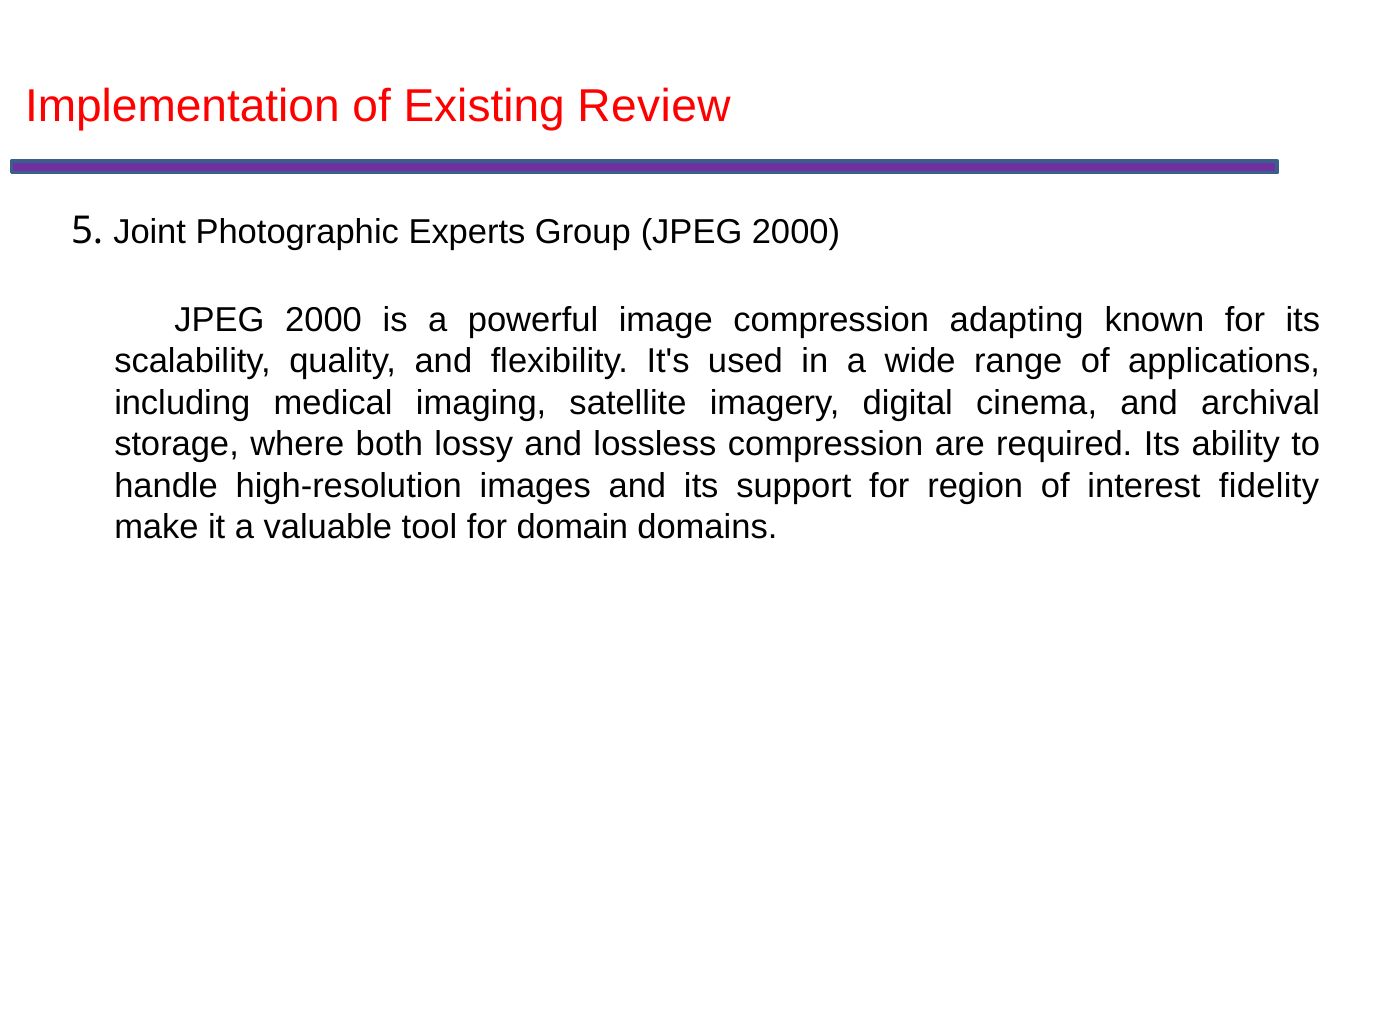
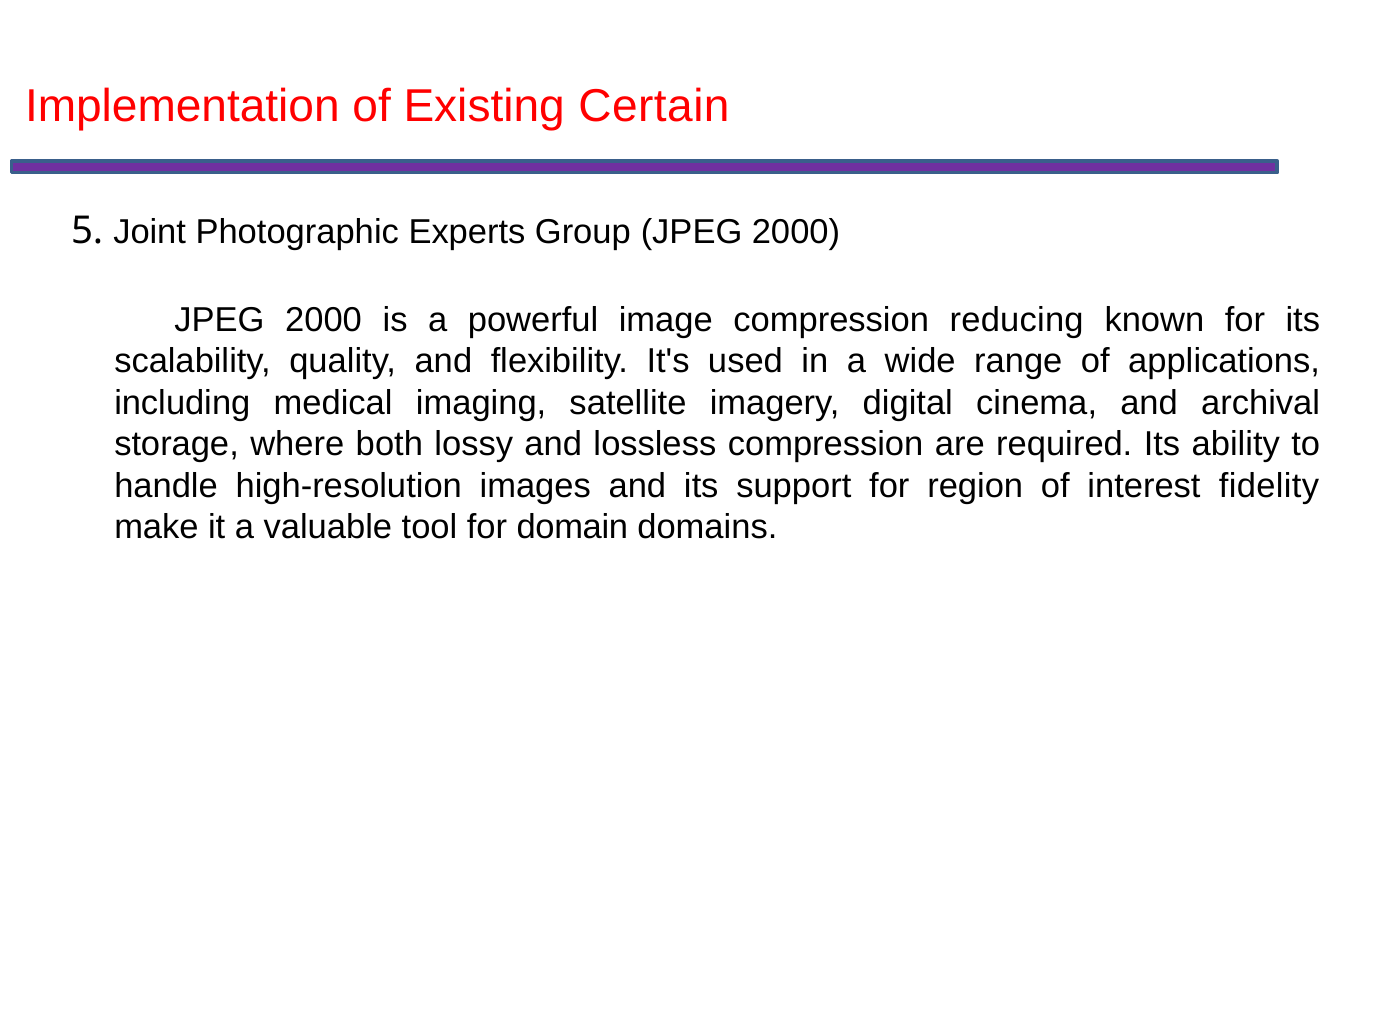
Review: Review -> Certain
adapting: adapting -> reducing
